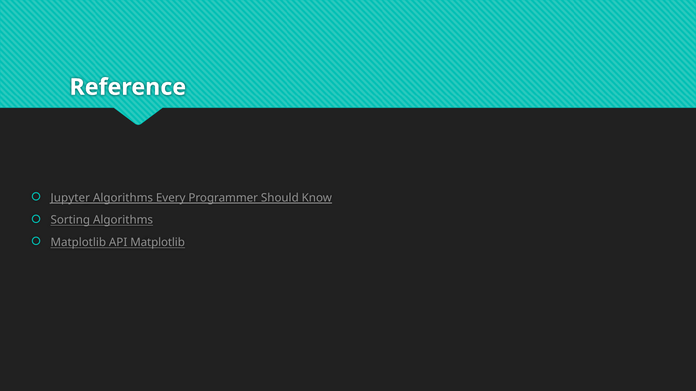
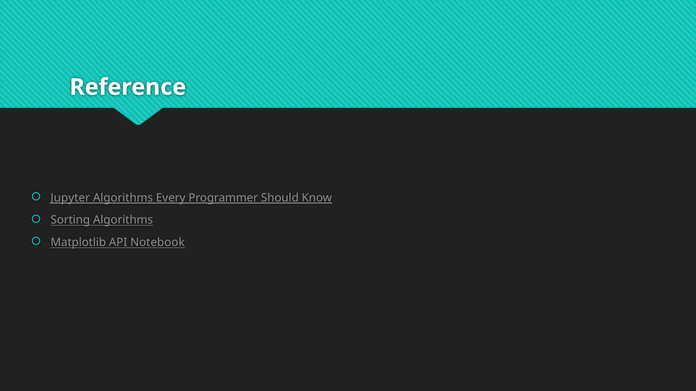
API Matplotlib: Matplotlib -> Notebook
